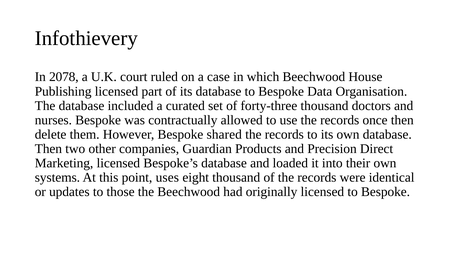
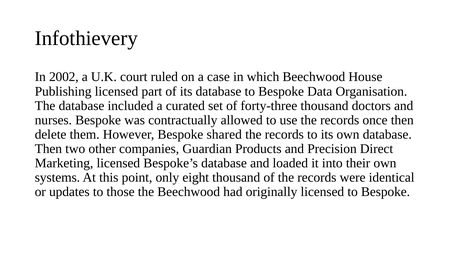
2078: 2078 -> 2002
uses: uses -> only
